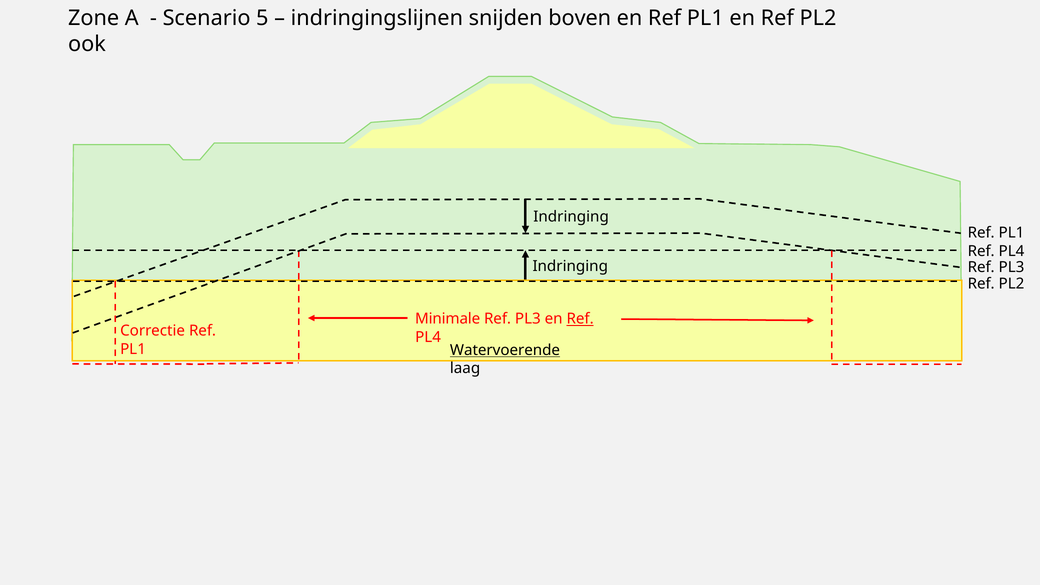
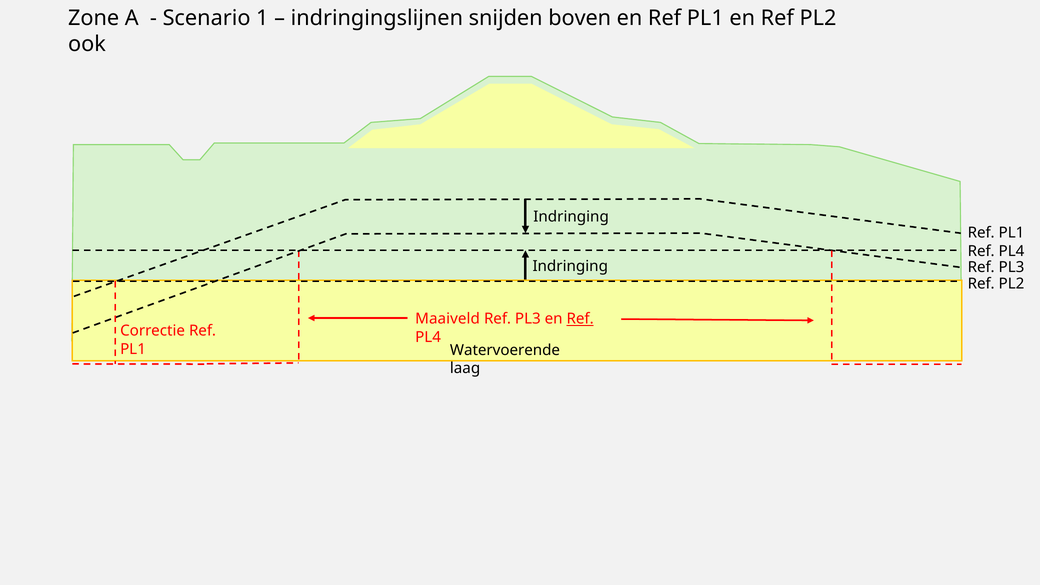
5: 5 -> 1
Minimale: Minimale -> Maaiveld
Watervoerende underline: present -> none
